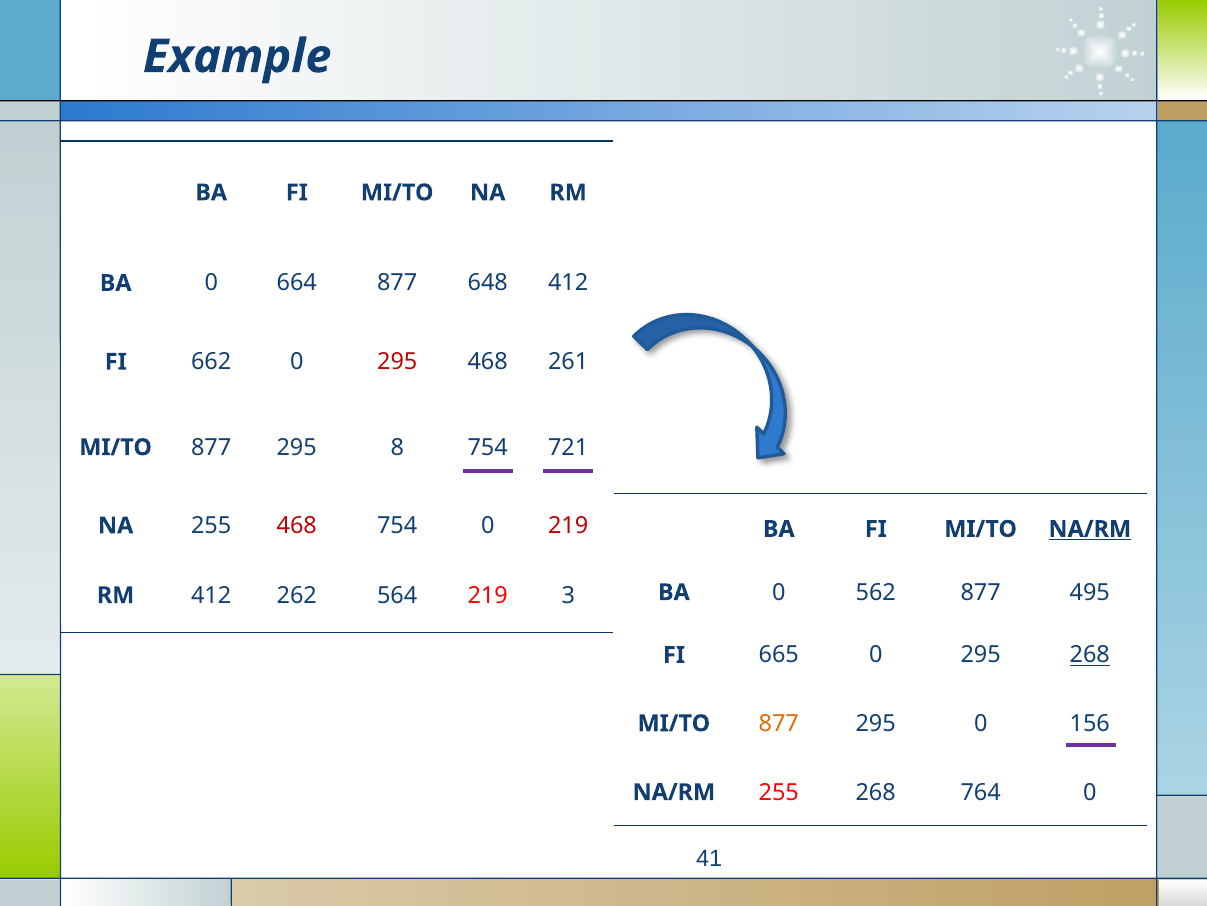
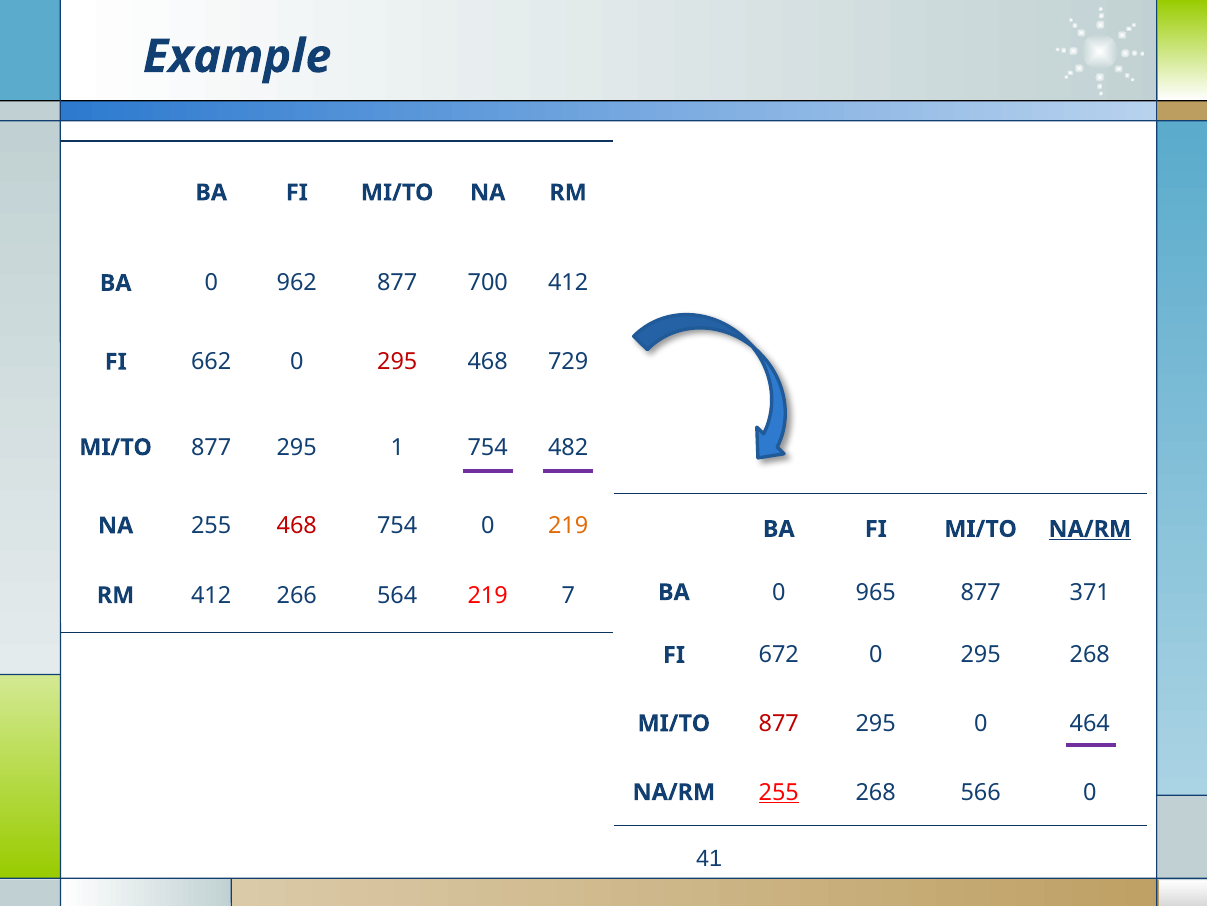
664: 664 -> 962
648: 648 -> 700
261: 261 -> 729
8: 8 -> 1
721: 721 -> 482
219 at (568, 525) colour: red -> orange
562: 562 -> 965
495: 495 -> 371
262: 262 -> 266
3: 3 -> 7
665: 665 -> 672
268 at (1090, 655) underline: present -> none
877 at (779, 723) colour: orange -> red
156: 156 -> 464
255 at (779, 792) underline: none -> present
764: 764 -> 566
